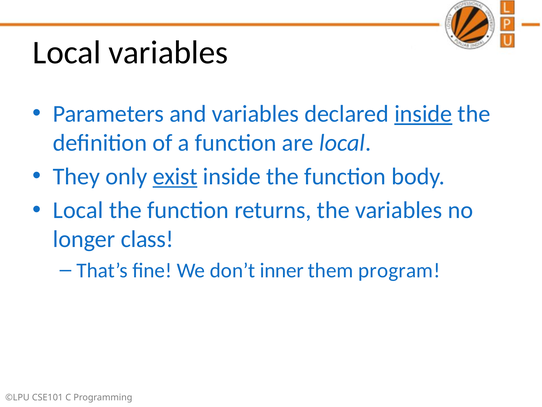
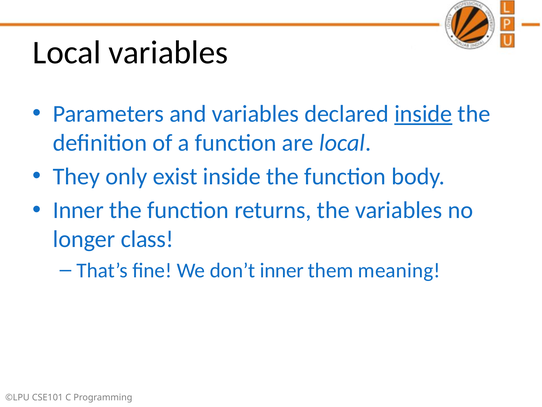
exist underline: present -> none
Local at (78, 210): Local -> Inner
program: program -> meaning
